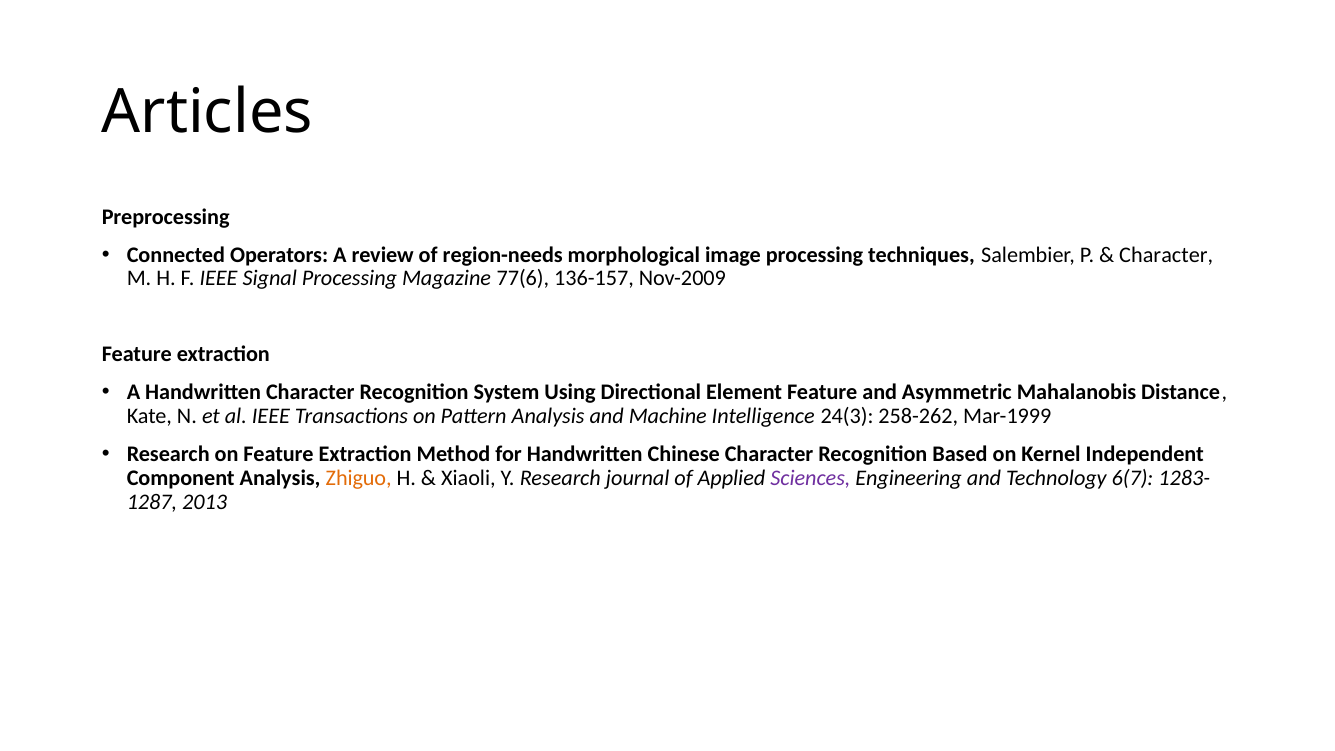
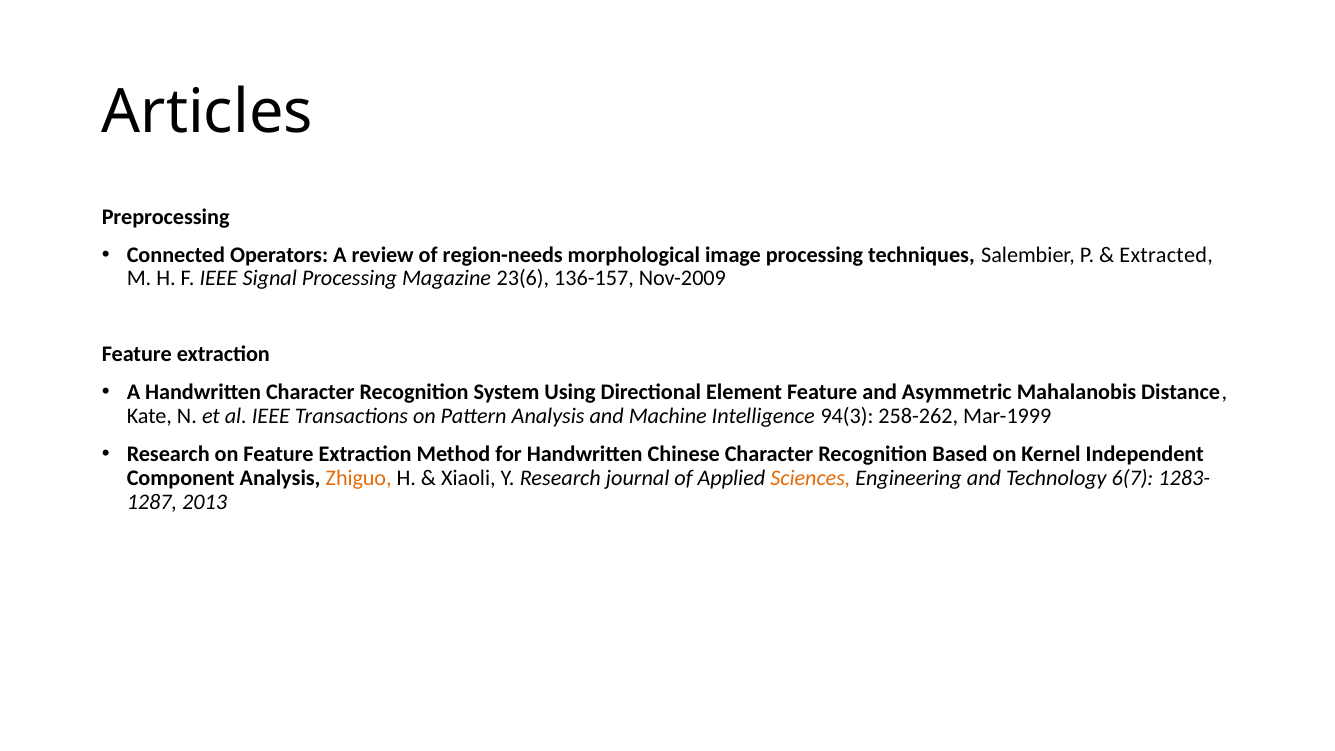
Character at (1166, 255): Character -> Extracted
77(6: 77(6 -> 23(6
24(3: 24(3 -> 94(3
Sciences colour: purple -> orange
